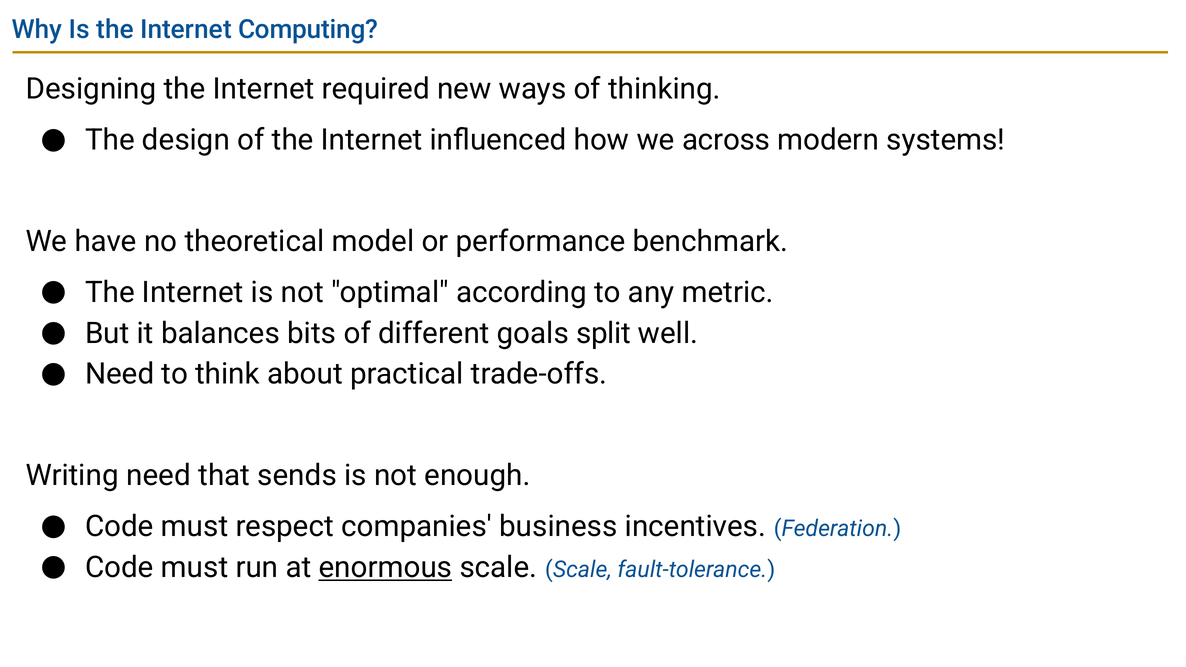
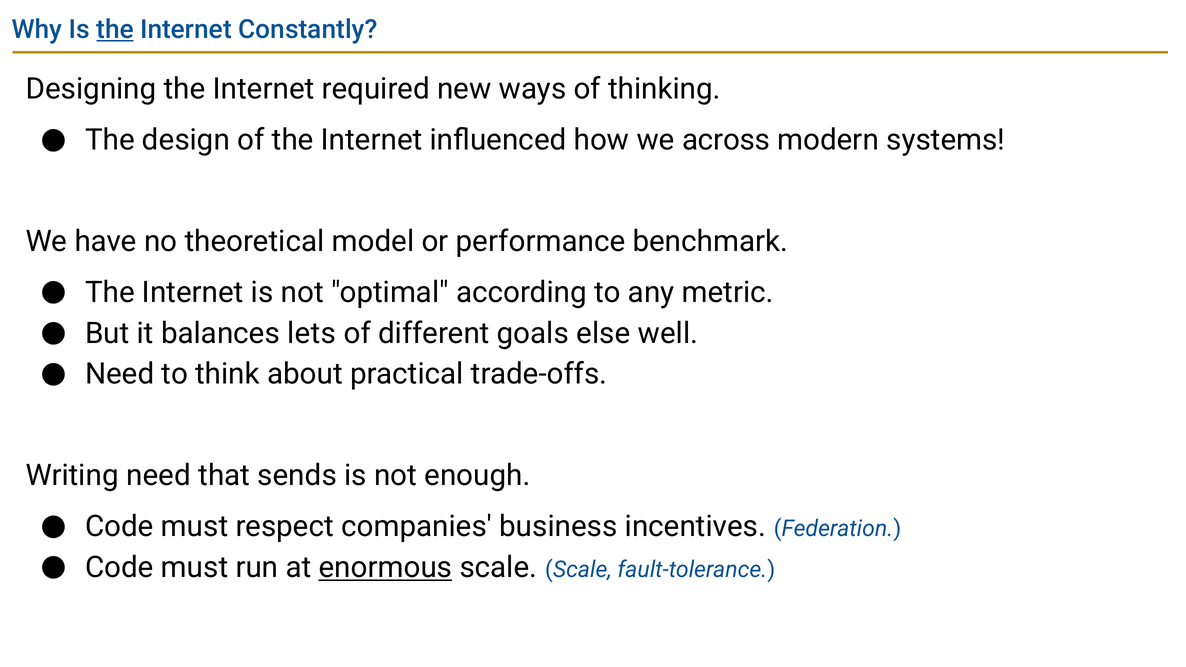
the at (115, 30) underline: none -> present
Computing: Computing -> Constantly
bits: bits -> lets
split: split -> else
